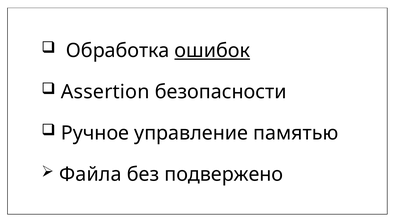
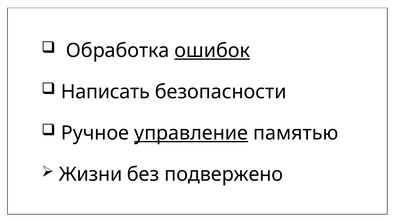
Assertion: Assertion -> Написать
управление underline: none -> present
Файла: Файла -> Жизни
